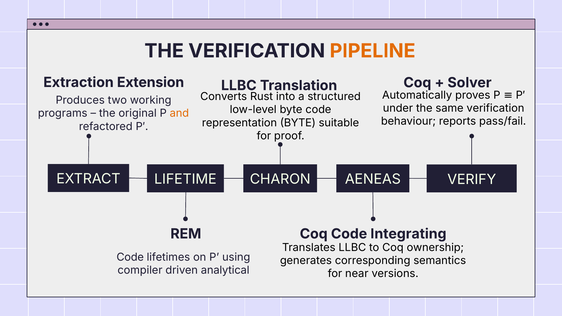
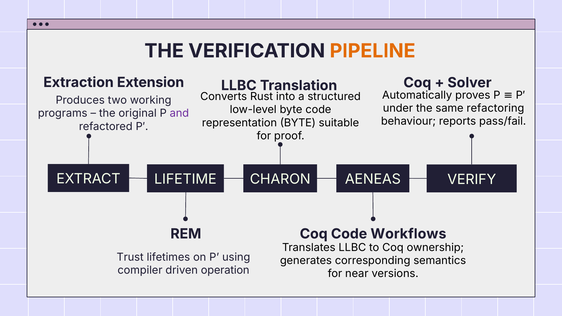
same verification: verification -> refactoring
and colour: orange -> purple
Integrating: Integrating -> Workflows
Code at (130, 257): Code -> Trust
analytical: analytical -> operation
